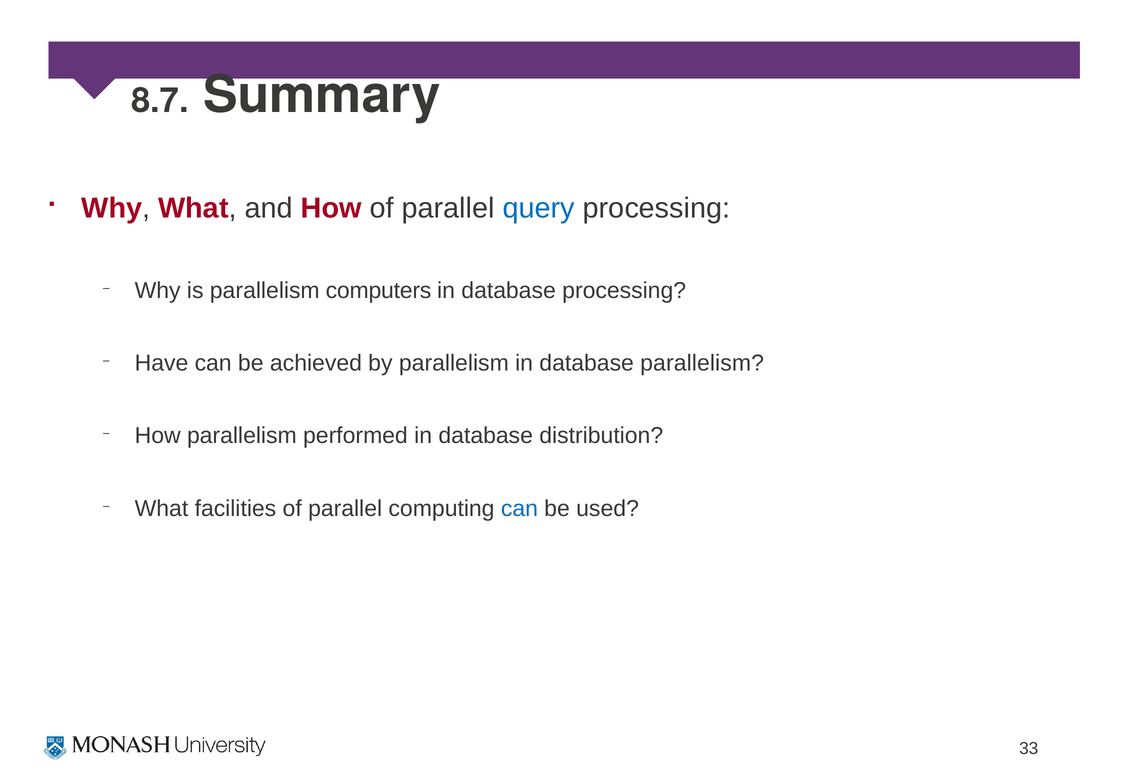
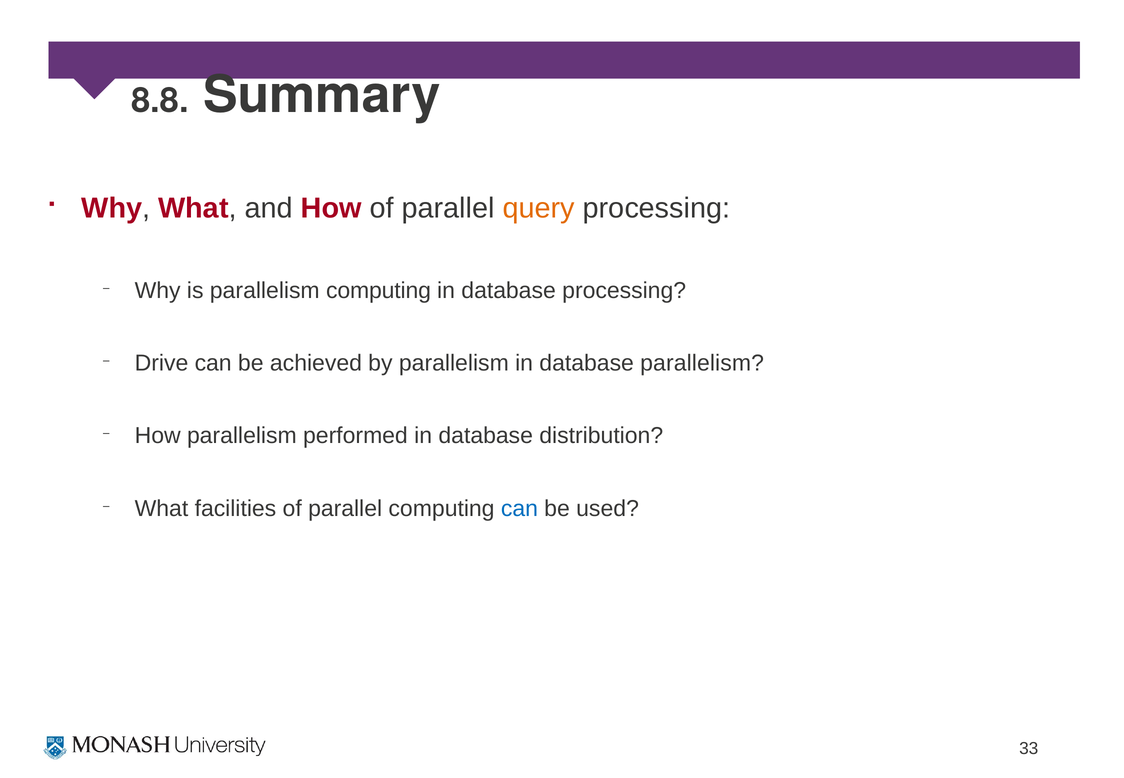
8.7: 8.7 -> 8.8
query colour: blue -> orange
parallelism computers: computers -> computing
Have: Have -> Drive
